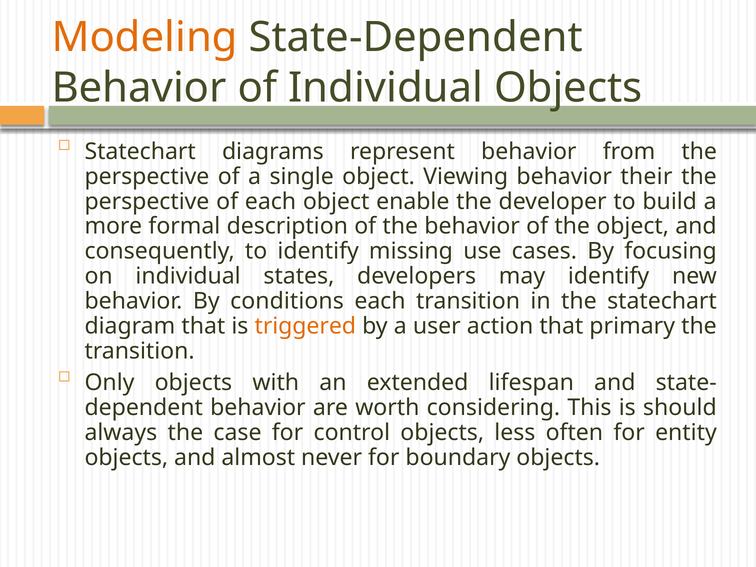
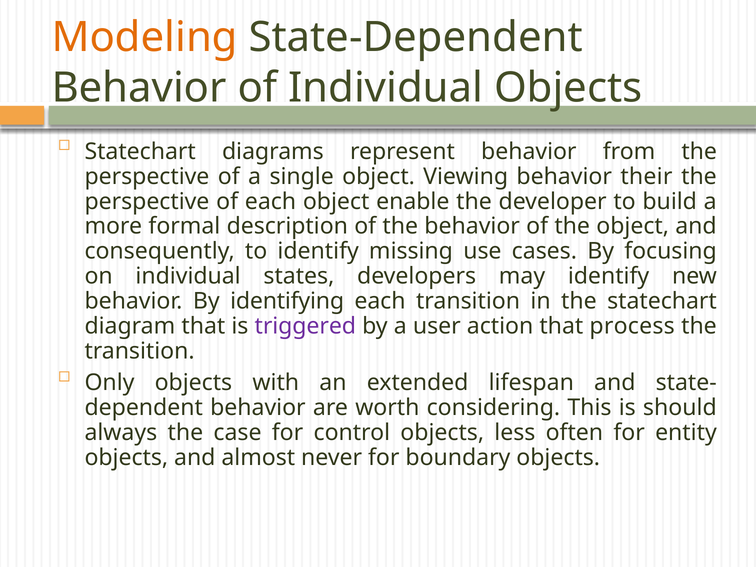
conditions: conditions -> identifying
triggered colour: orange -> purple
primary: primary -> process
